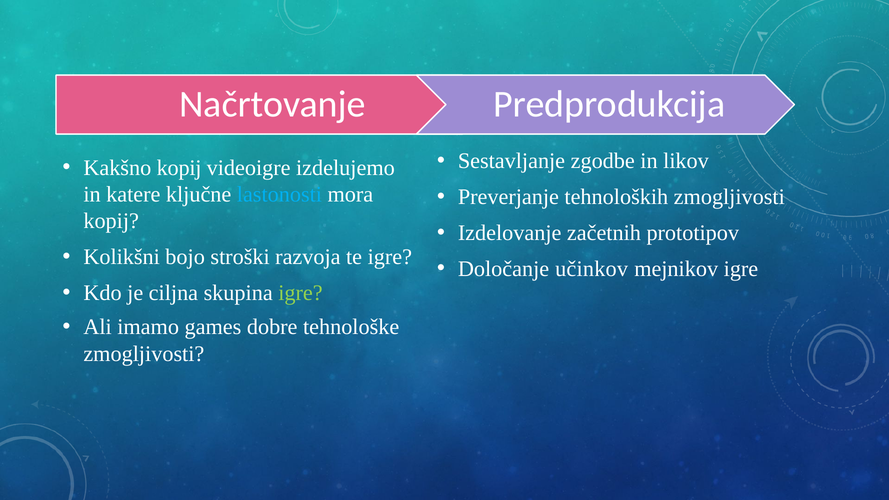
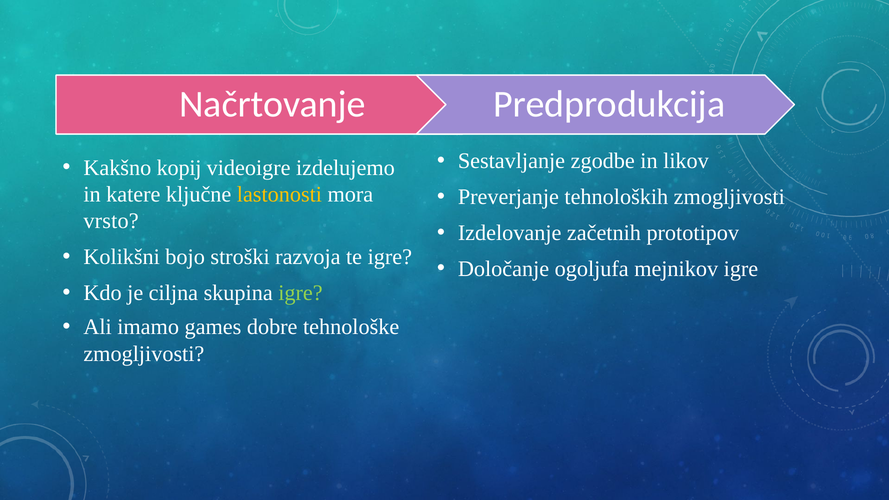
lastonosti colour: light blue -> yellow
kopij at (111, 221): kopij -> vrsto
učinkov: učinkov -> ogoljufa
